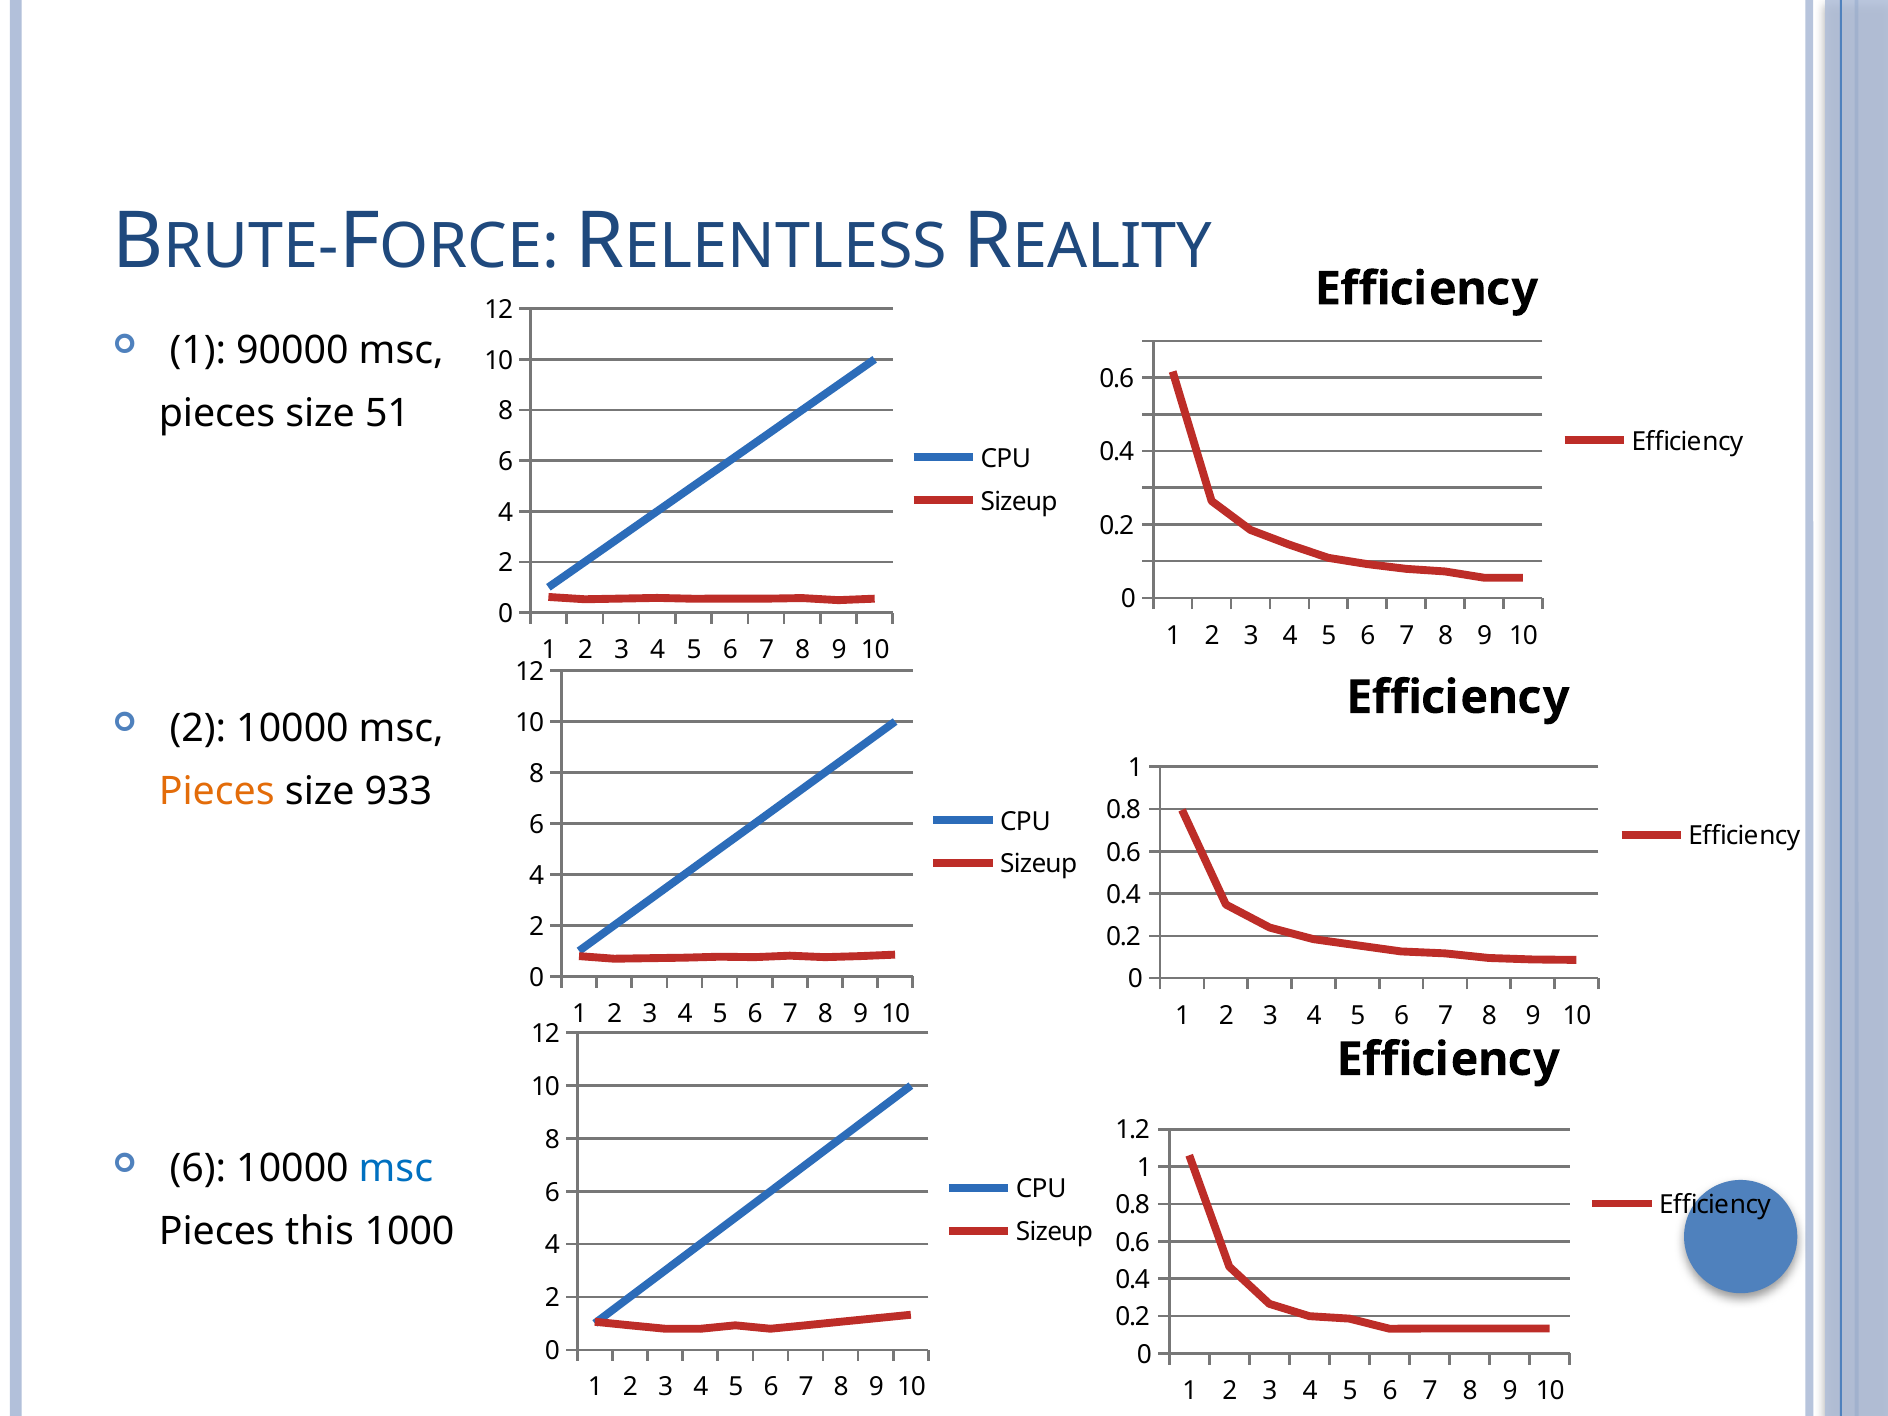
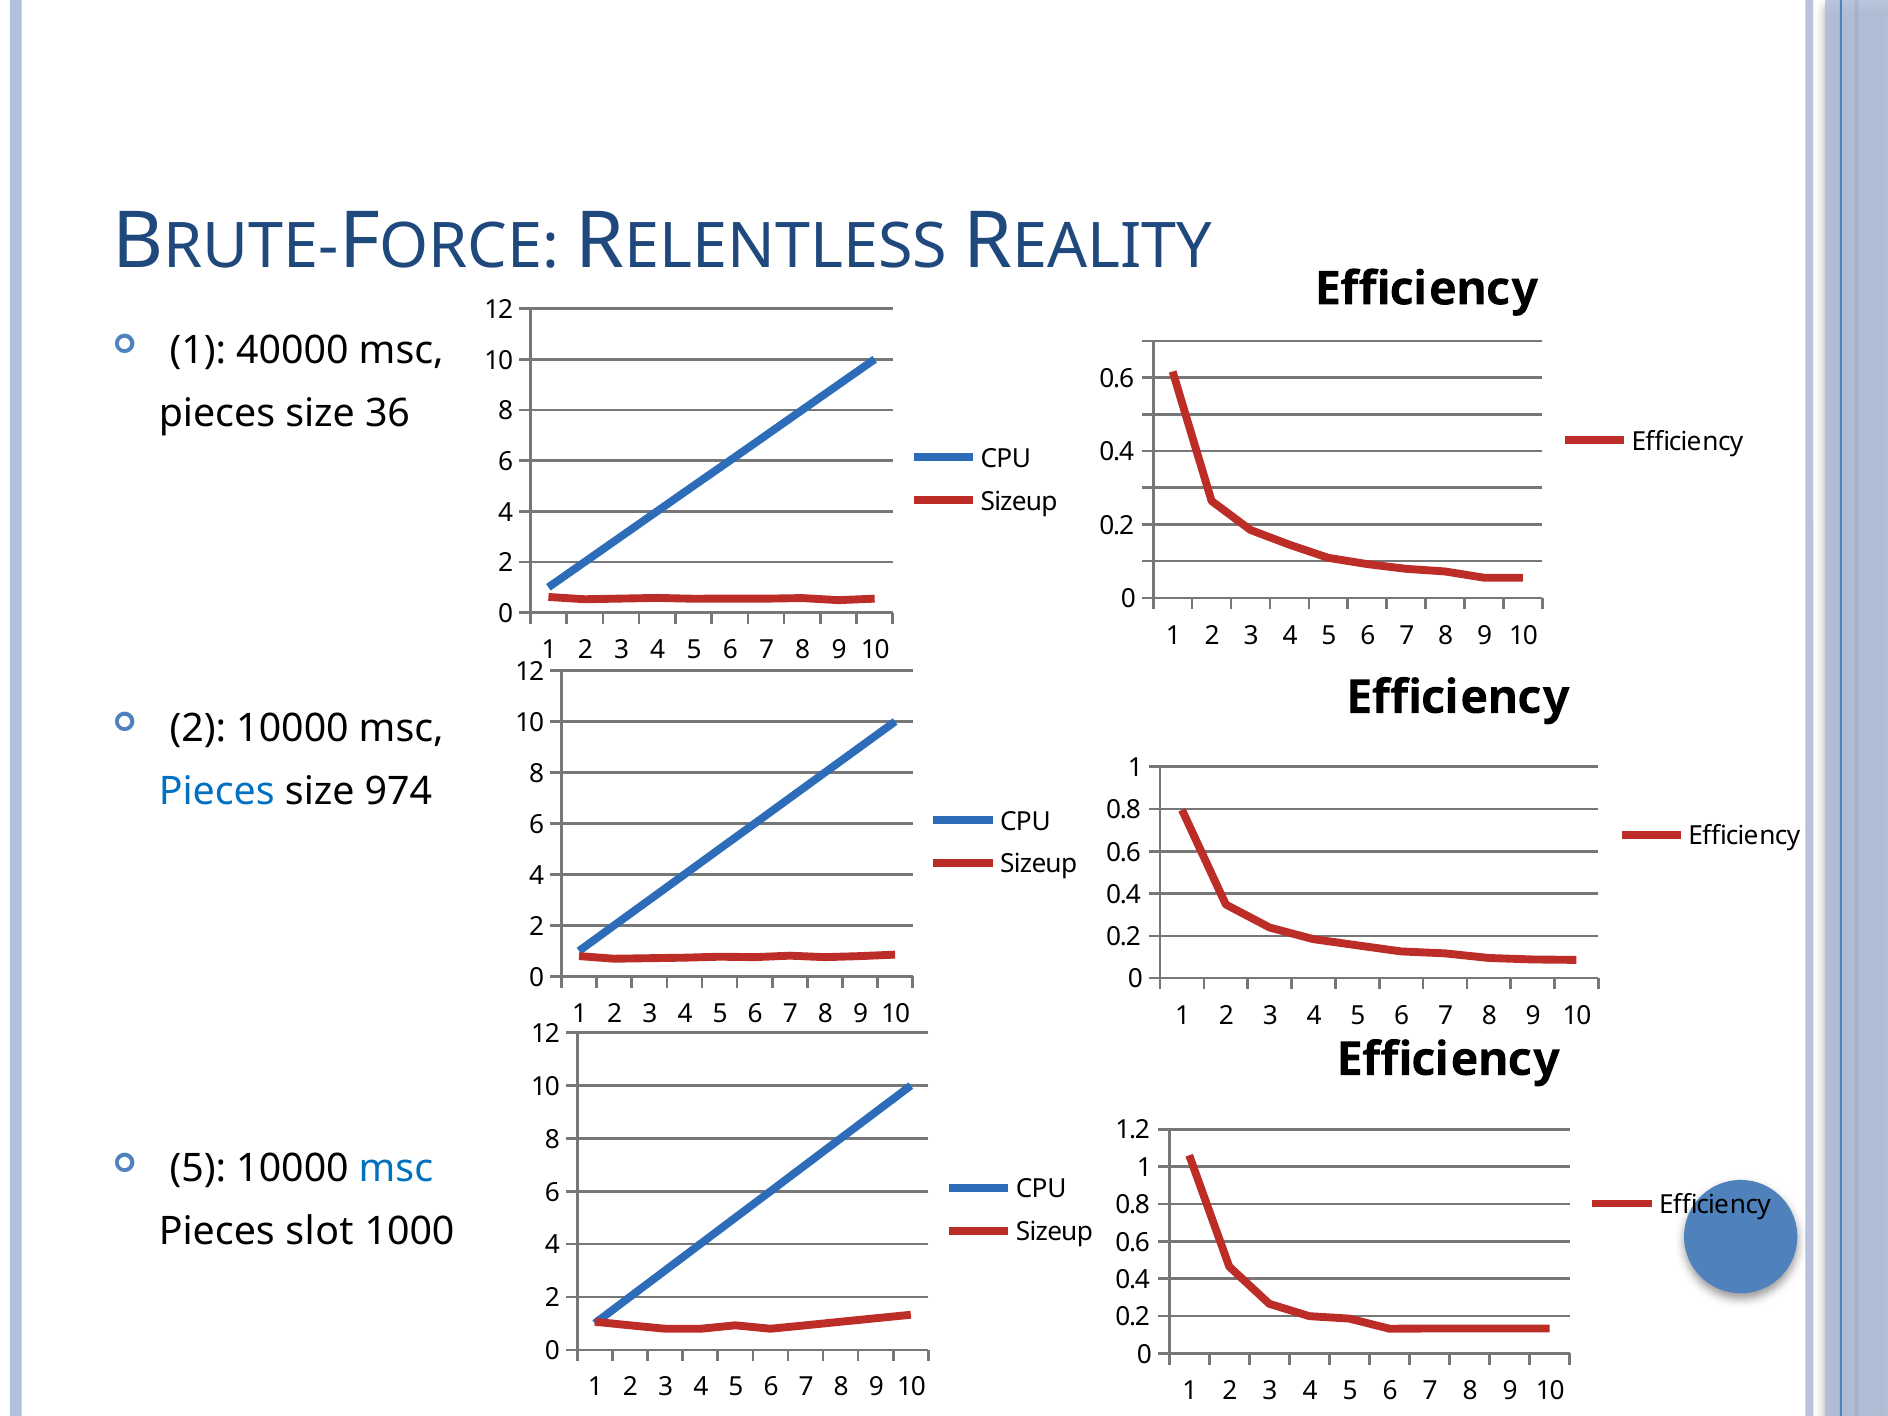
90000: 90000 -> 40000
51: 51 -> 36
Pieces at (217, 791) colour: orange -> blue
933: 933 -> 974
6 at (198, 1169): 6 -> 5
this: this -> slot
